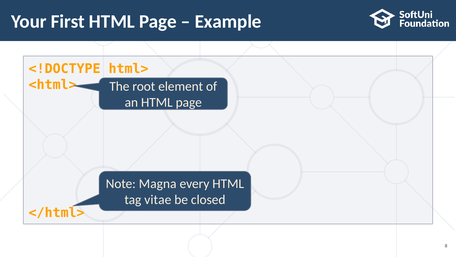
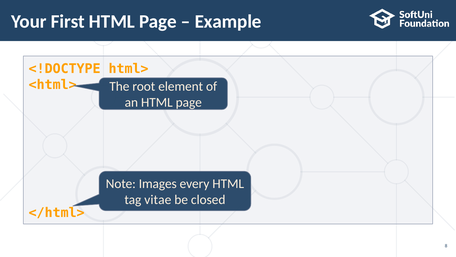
Magna: Magna -> Images
